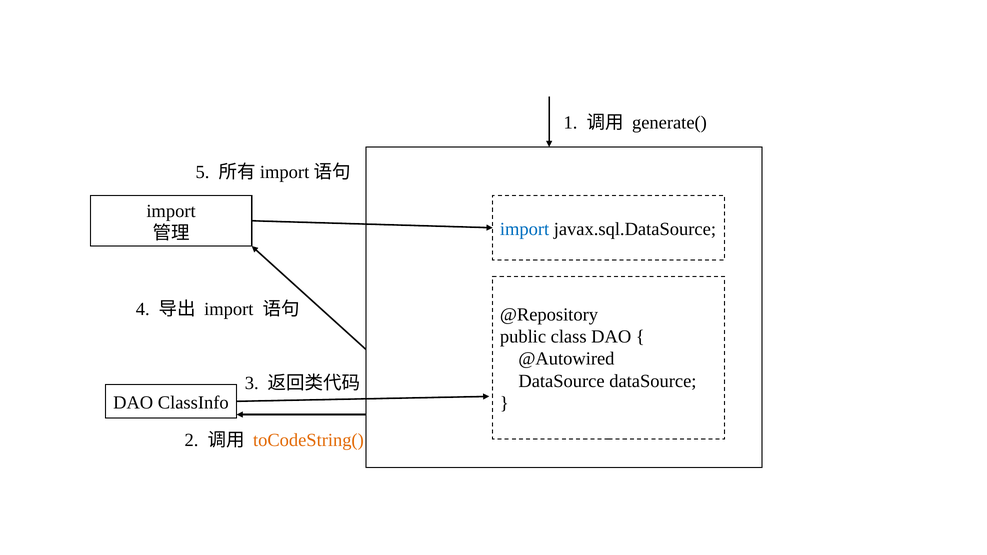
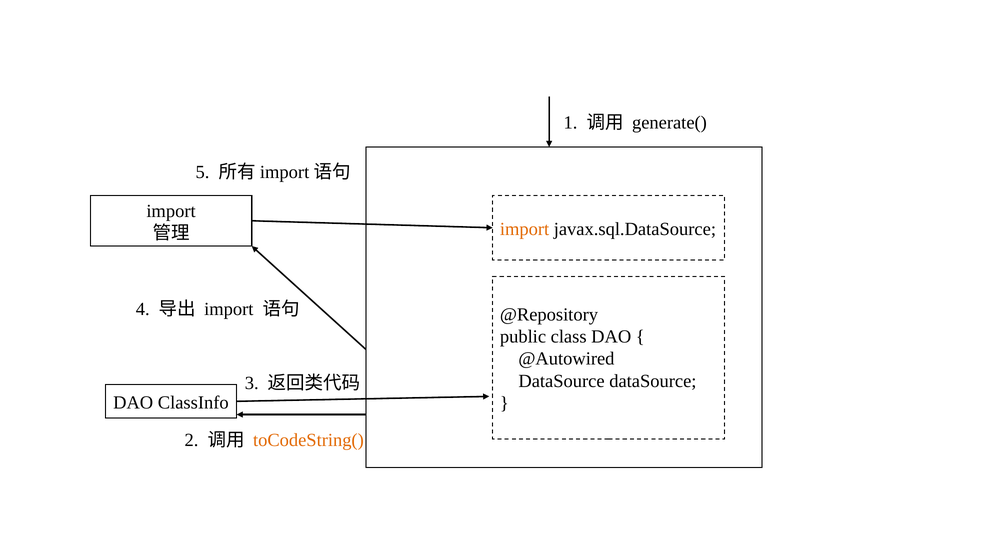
import at (525, 229) colour: blue -> orange
